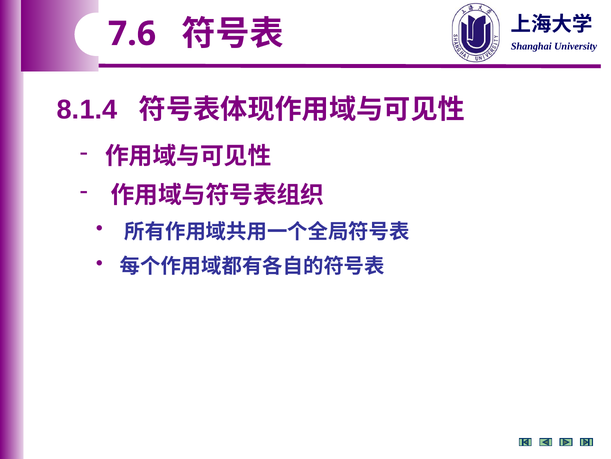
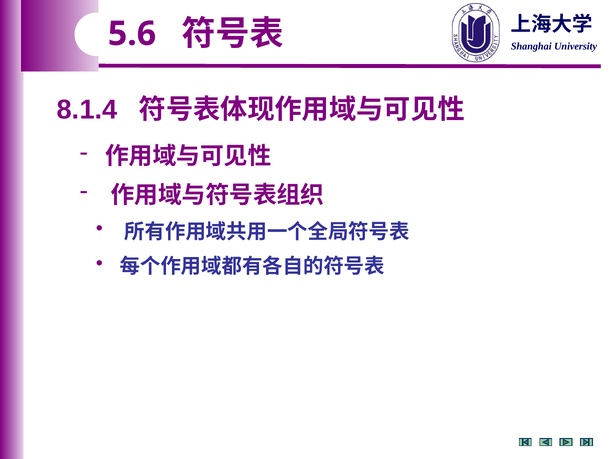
7.6: 7.6 -> 5.6
